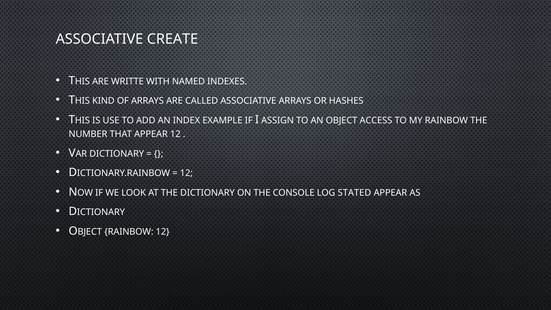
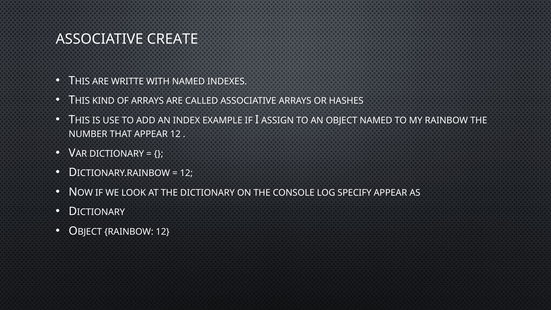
OBJECT ACCESS: ACCESS -> NAMED
STATED: STATED -> SPECIFY
